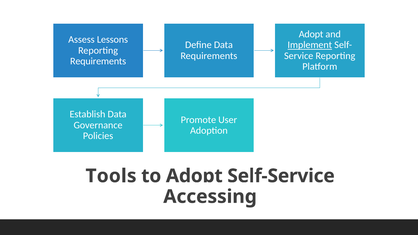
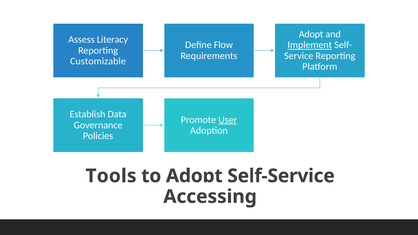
Lessons: Lessons -> Literacy
Define Data: Data -> Flow
Requirements at (98, 61): Requirements -> Customizable
User underline: none -> present
